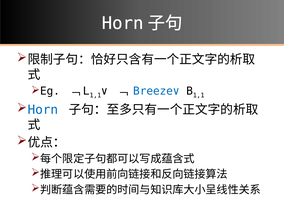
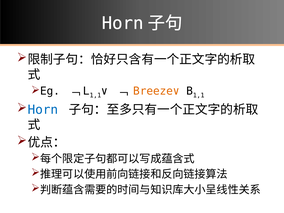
Breeze∨ colour: blue -> orange
